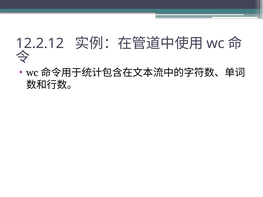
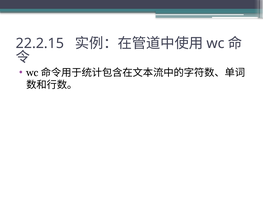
12.2.12: 12.2.12 -> 22.2.15
